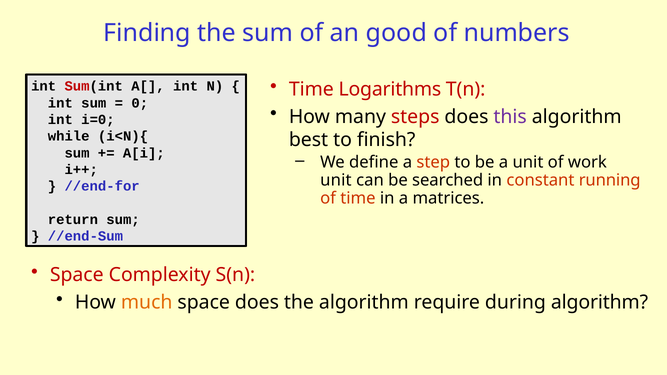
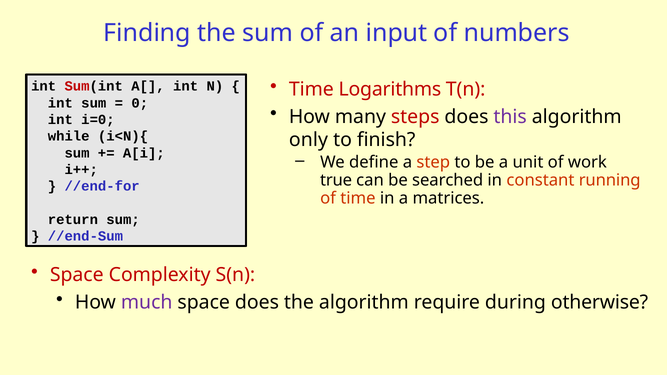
good: good -> input
best: best -> only
unit at (336, 181): unit -> true
much colour: orange -> purple
during algorithm: algorithm -> otherwise
